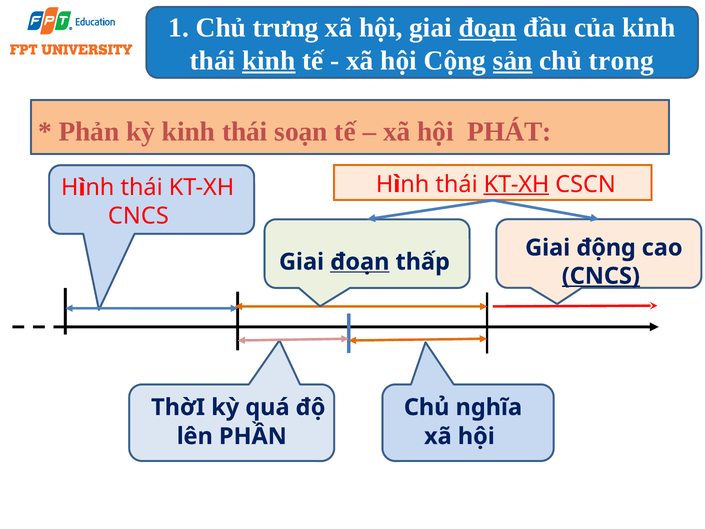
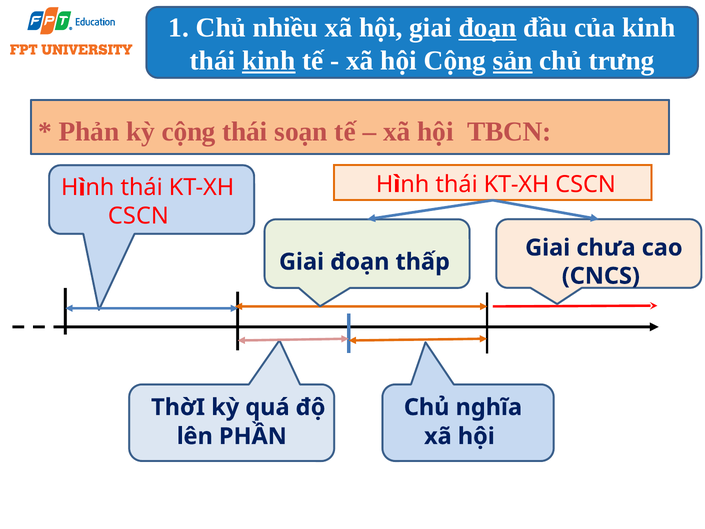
trưng: trưng -> nhiều
trong: trong -> trưng
kỳ kinh: kinh -> cộng
PHÁT: PHÁT -> TBCN
KT-XH at (517, 184) underline: present -> none
CNCS at (138, 216): CNCS -> CSCN
động: động -> chưa
đoạn at (360, 262) underline: present -> none
CNCS at (601, 276) underline: present -> none
